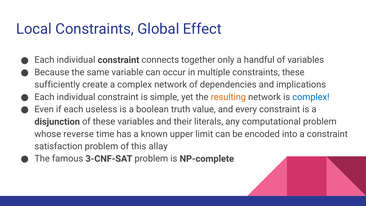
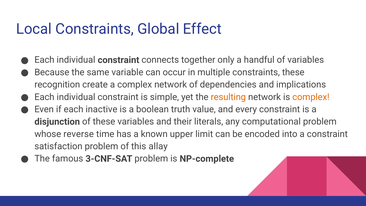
sufficiently: sufficiently -> recognition
complex at (311, 97) colour: blue -> orange
useless: useless -> inactive
